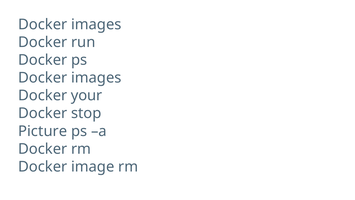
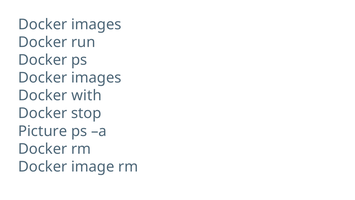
your: your -> with
